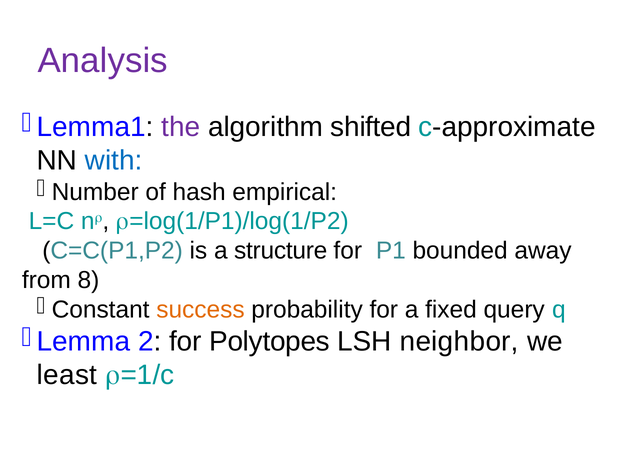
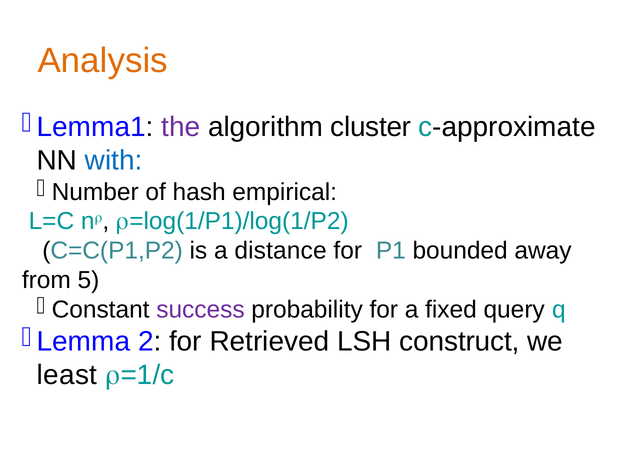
Analysis colour: purple -> orange
shifted: shifted -> cluster
structure: structure -> distance
8: 8 -> 5
success colour: orange -> purple
Polytopes: Polytopes -> Retrieved
neighbor: neighbor -> construct
